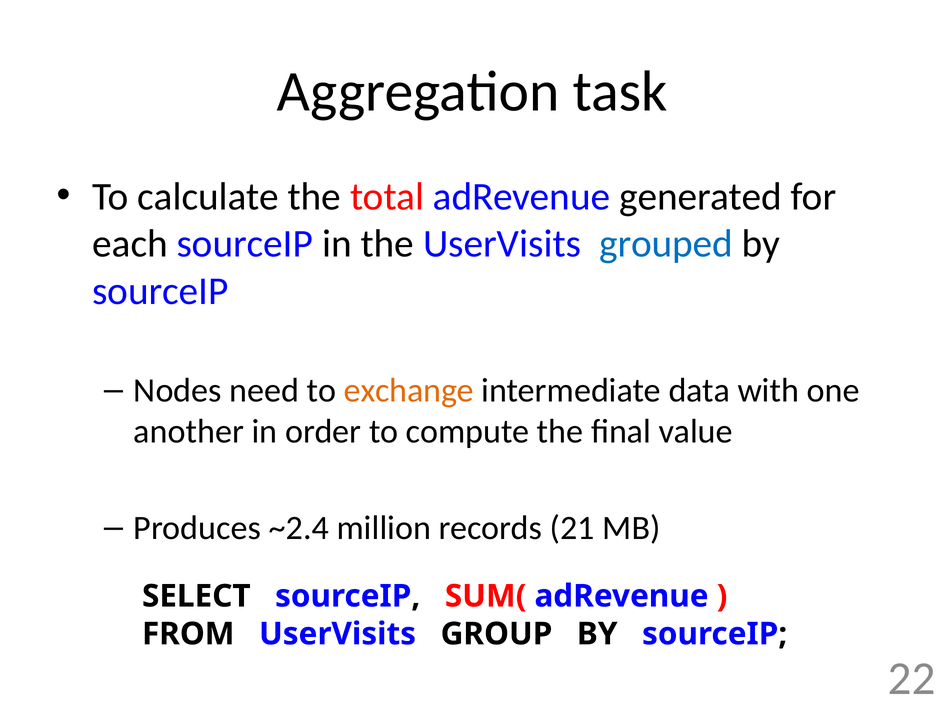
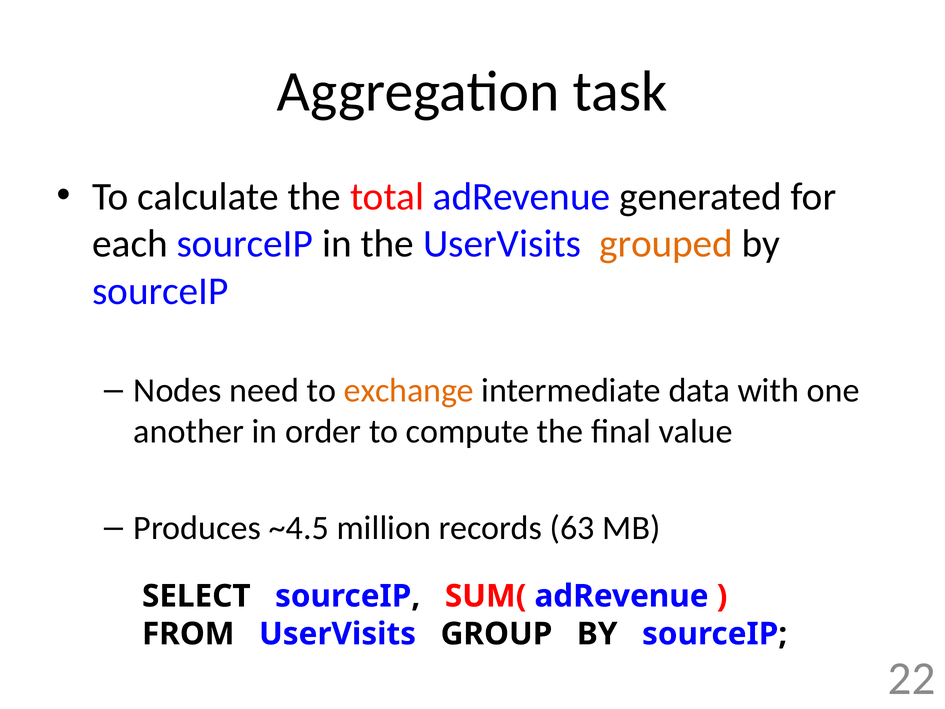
grouped colour: blue -> orange
~2.4: ~2.4 -> ~4.5
21: 21 -> 63
